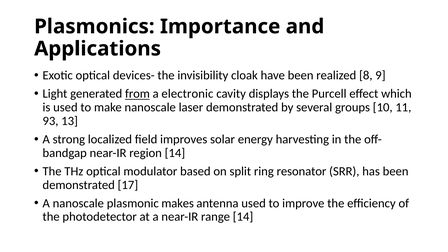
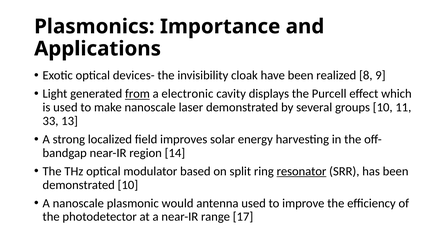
93: 93 -> 33
resonator underline: none -> present
demonstrated 17: 17 -> 10
makes: makes -> would
range 14: 14 -> 17
